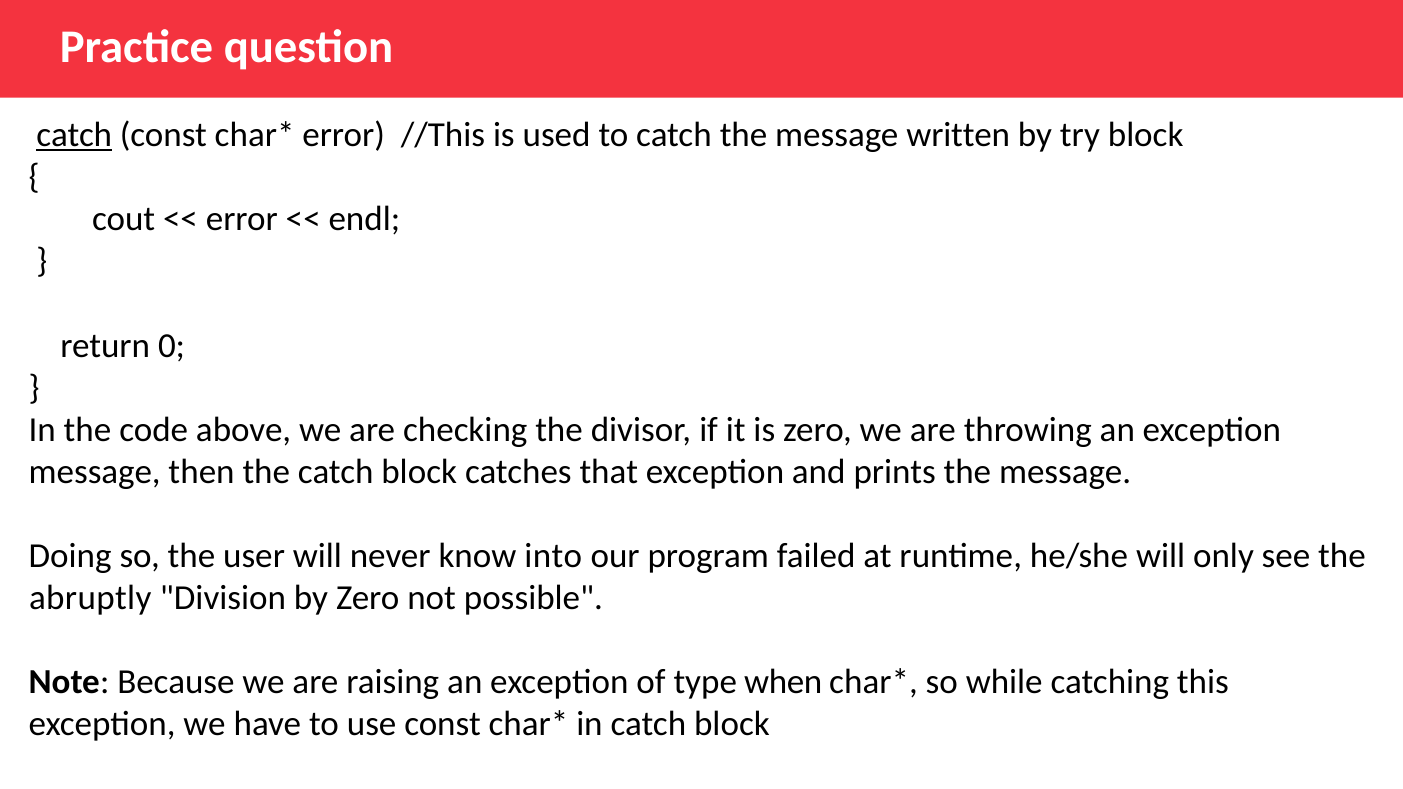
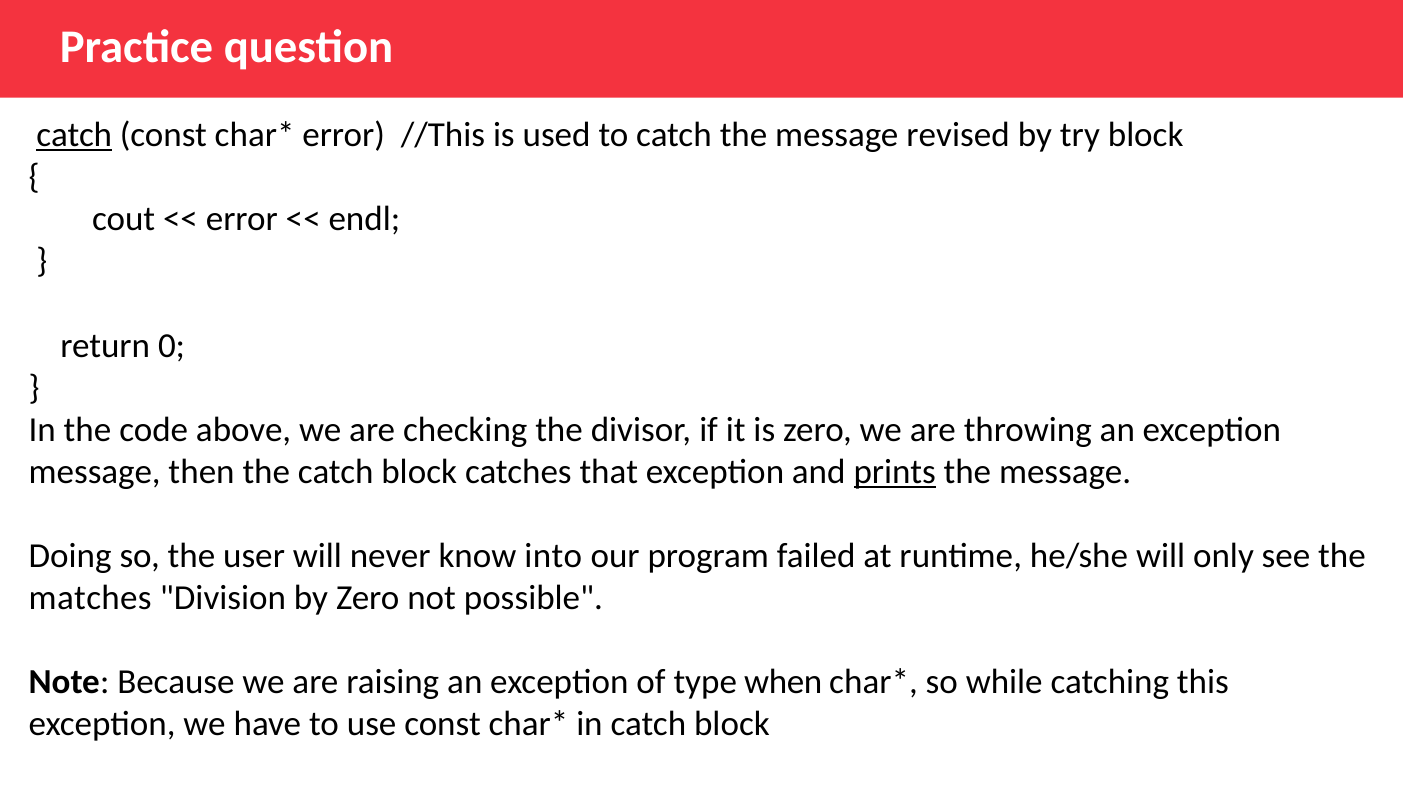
written: written -> revised
prints underline: none -> present
abruptly: abruptly -> matches
